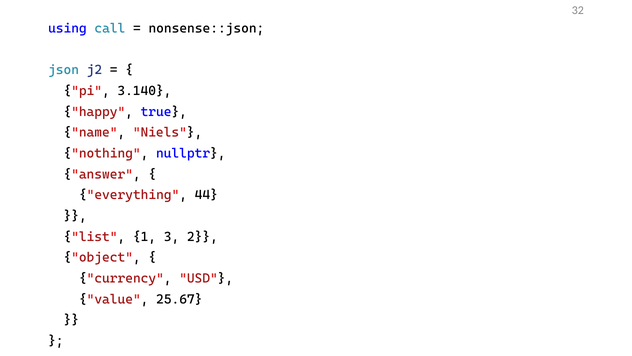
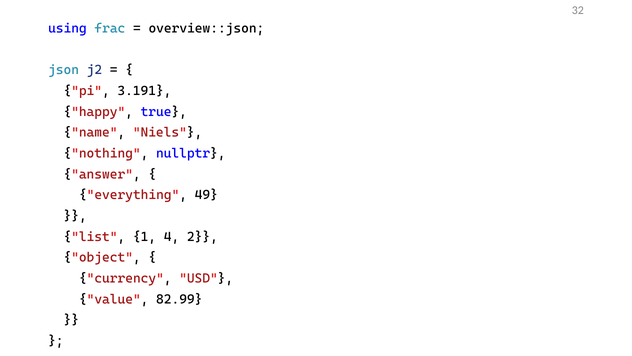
call: call -> frac
nonsense::json: nonsense::json -> overview::json
3.140: 3.140 -> 3.191
44: 44 -> 49
3: 3 -> 4
25.67: 25.67 -> 82.99
